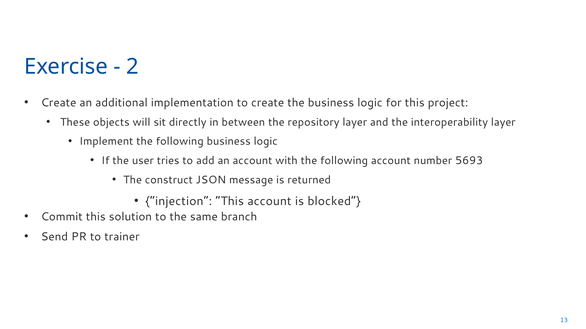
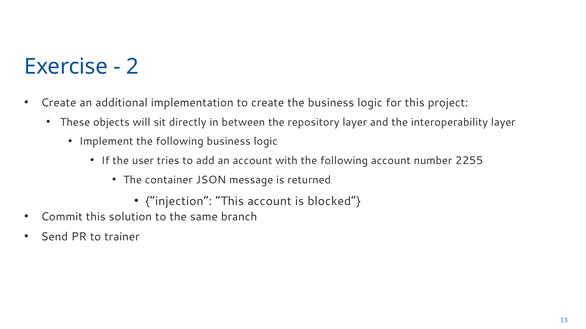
5693: 5693 -> 2255
construct: construct -> container
